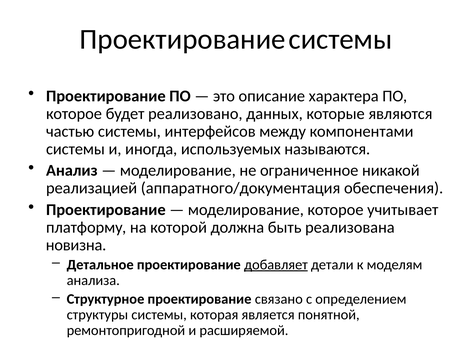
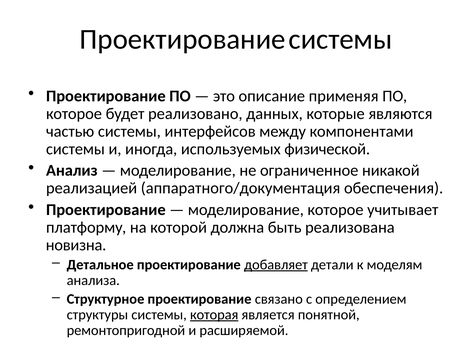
характера: характера -> применяя
называются: называются -> физической
которая underline: none -> present
